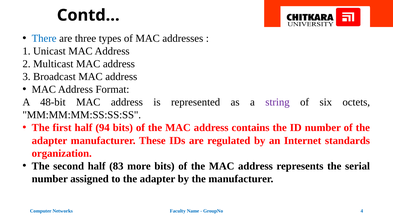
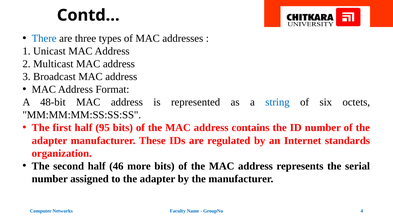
string colour: purple -> blue
94: 94 -> 95
83: 83 -> 46
